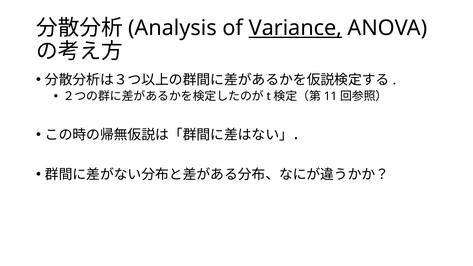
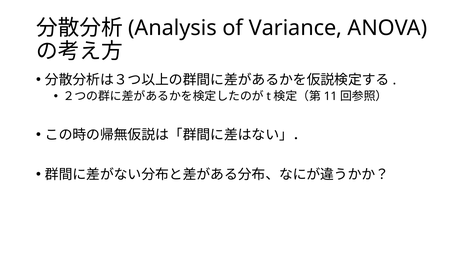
Variance underline: present -> none
